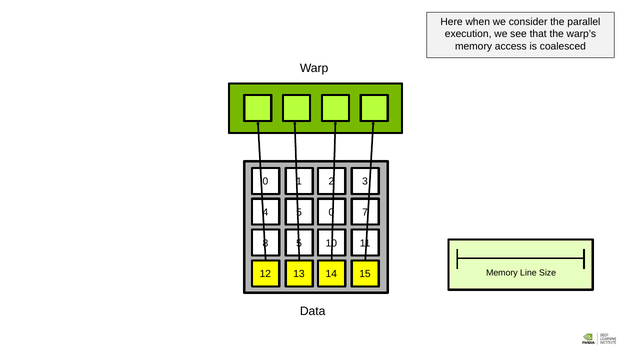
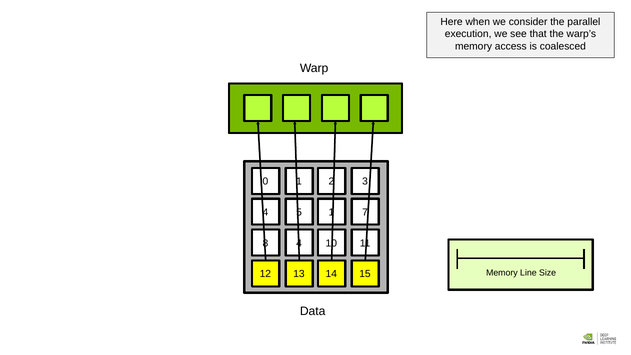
5 0: 0 -> 1
8 5: 5 -> 4
